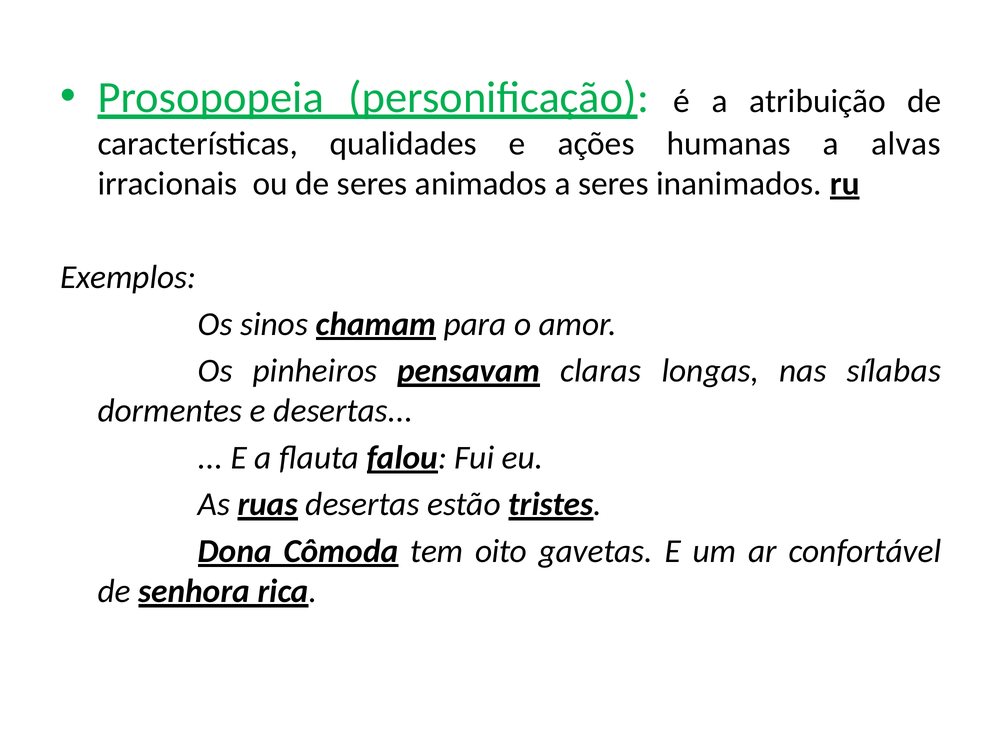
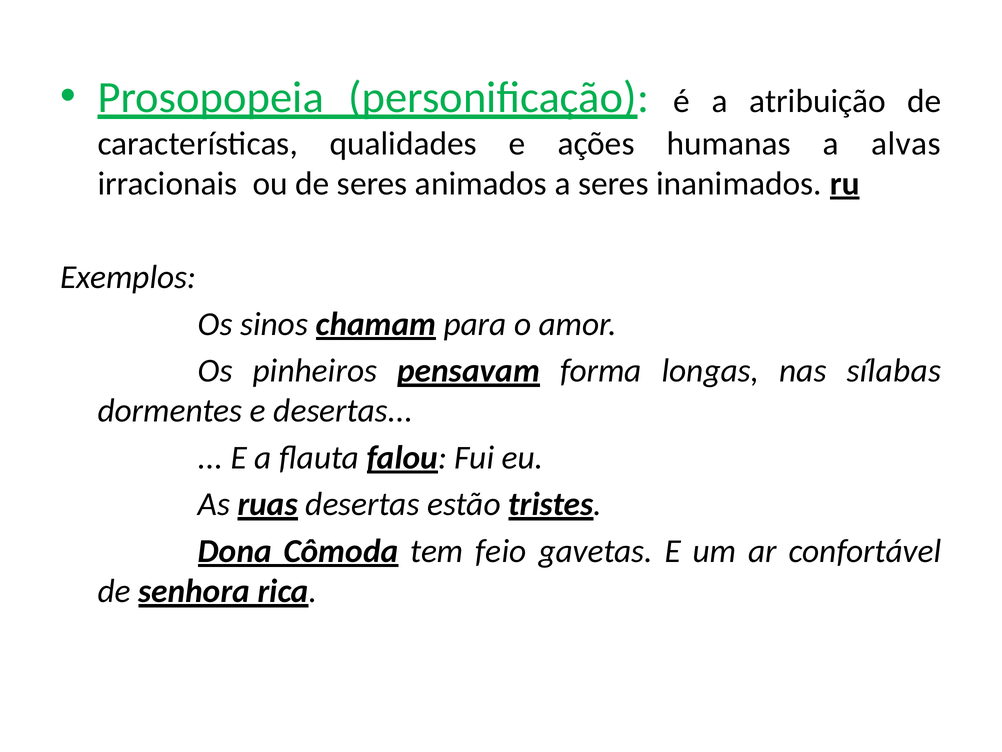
claras: claras -> forma
oito: oito -> feio
